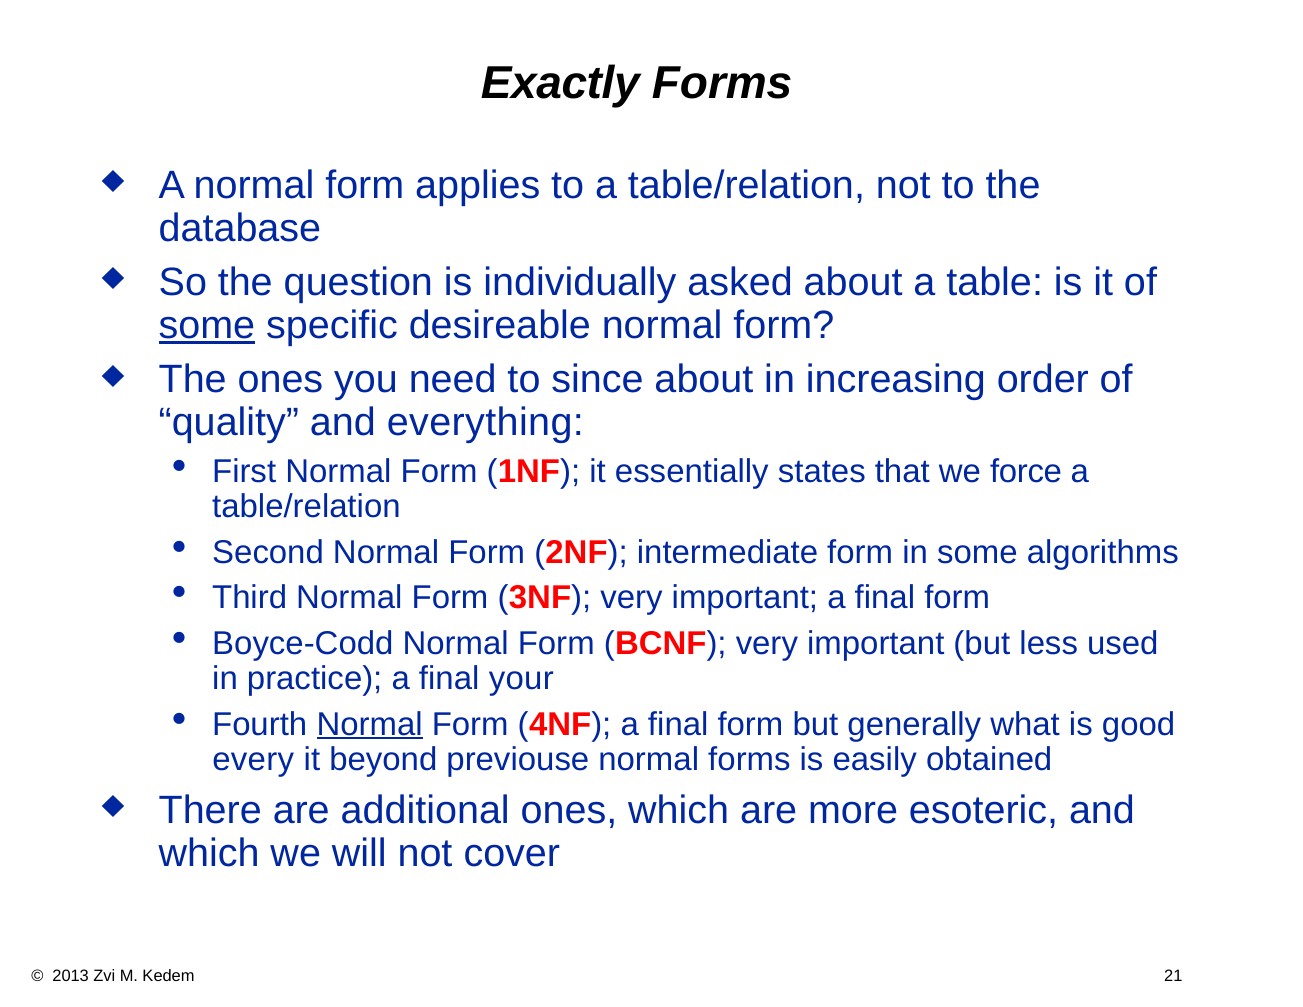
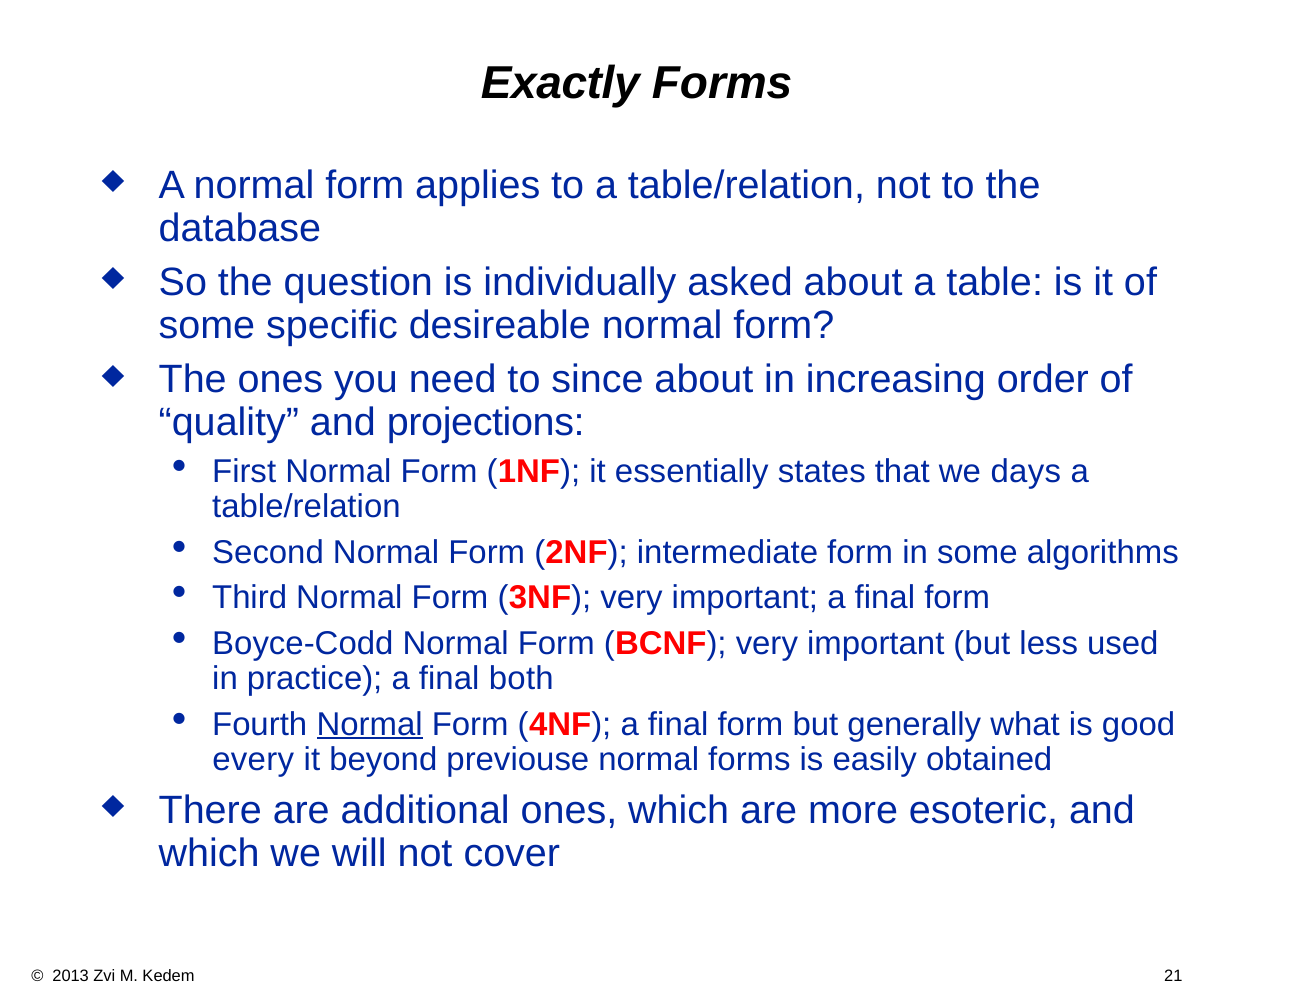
some at (207, 325) underline: present -> none
everything: everything -> projections
force: force -> days
your: your -> both
